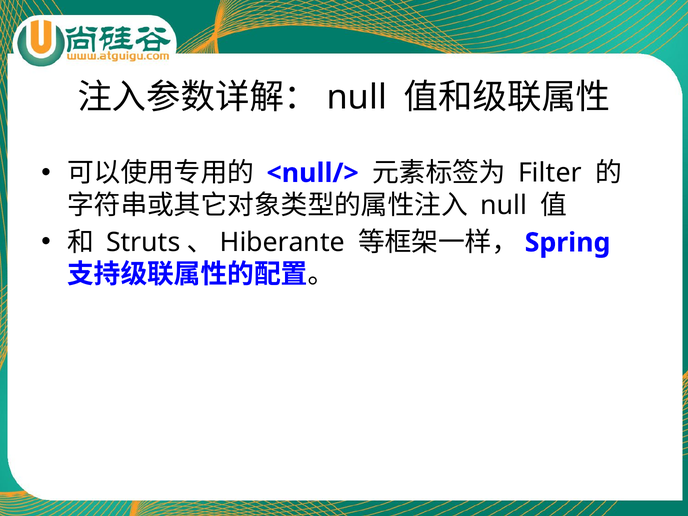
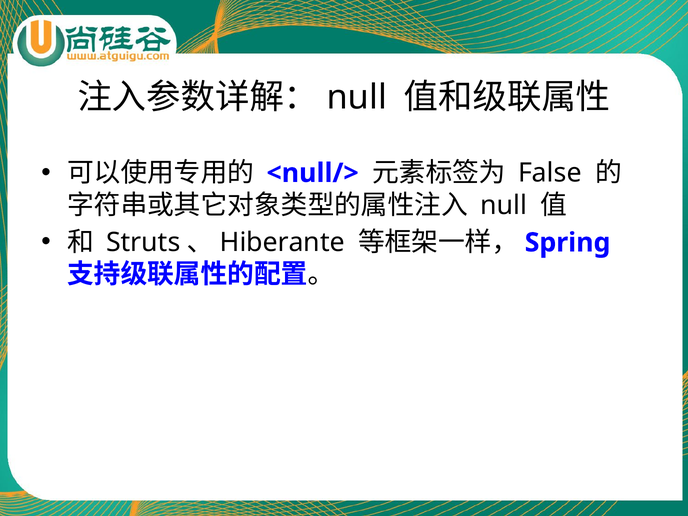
Filter: Filter -> False
